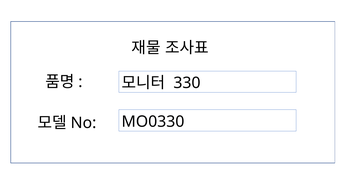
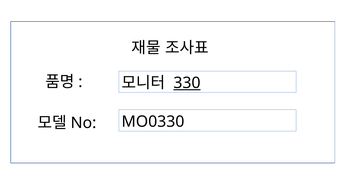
330 underline: none -> present
